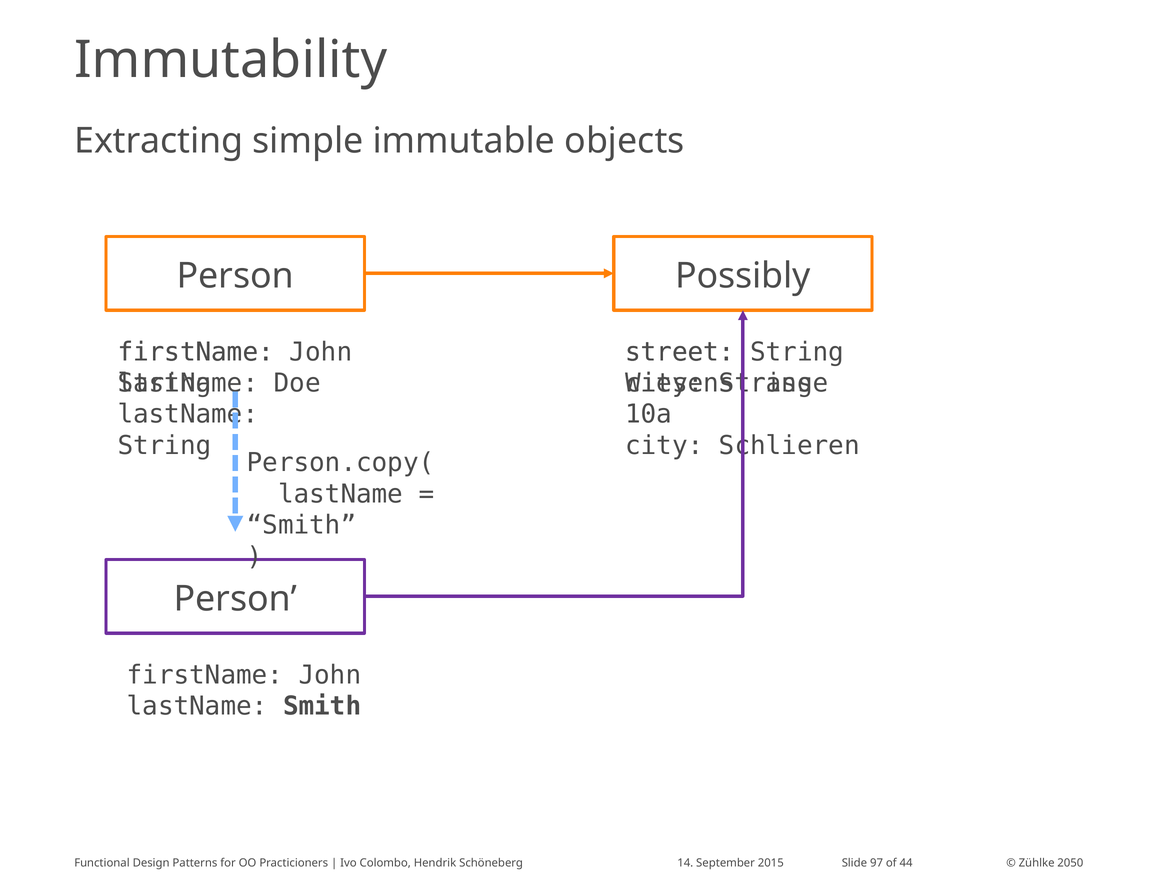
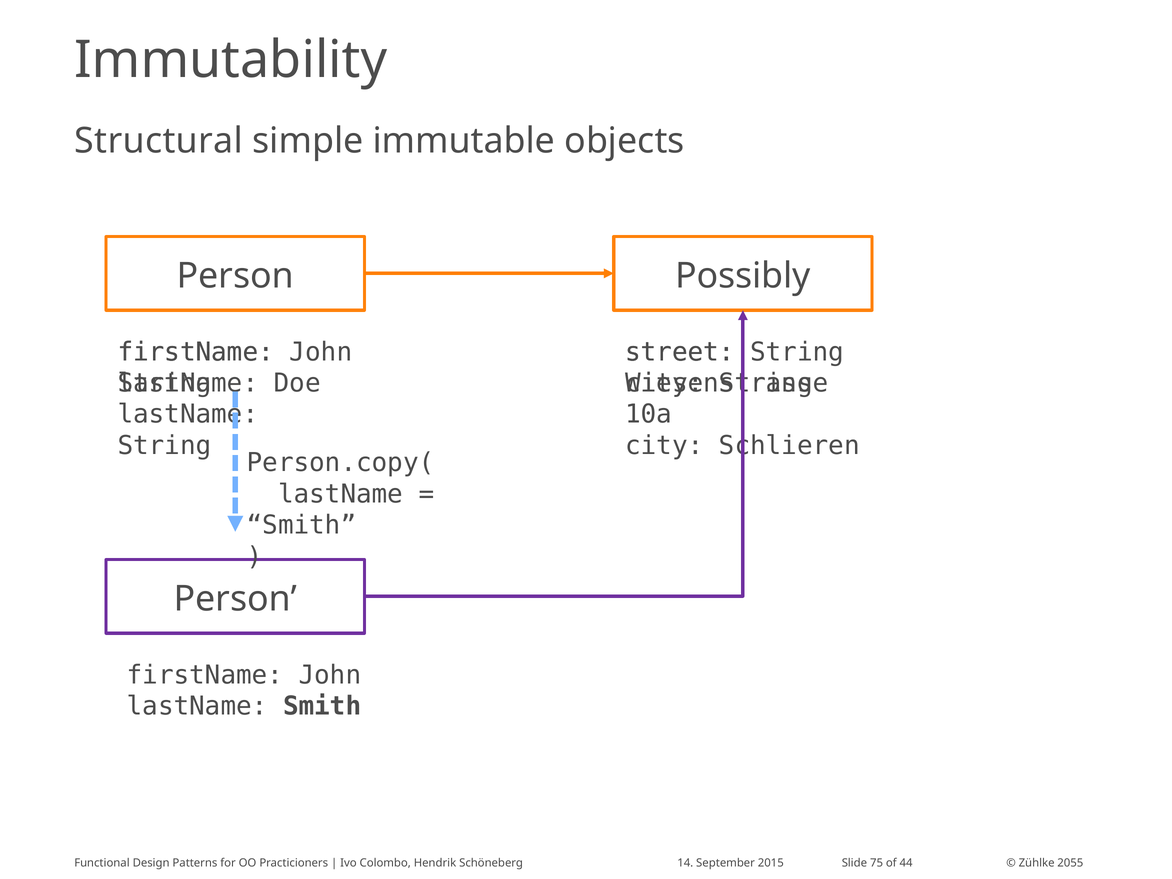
Extracting: Extracting -> Structural
97: 97 -> 75
2050: 2050 -> 2055
